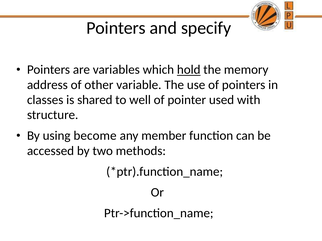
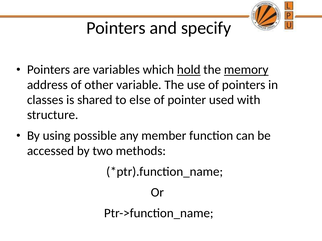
memory underline: none -> present
well: well -> else
become: become -> possible
